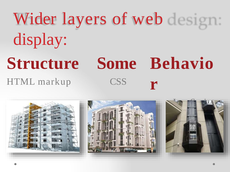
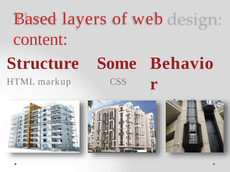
Wider: Wider -> Based
display: display -> content
